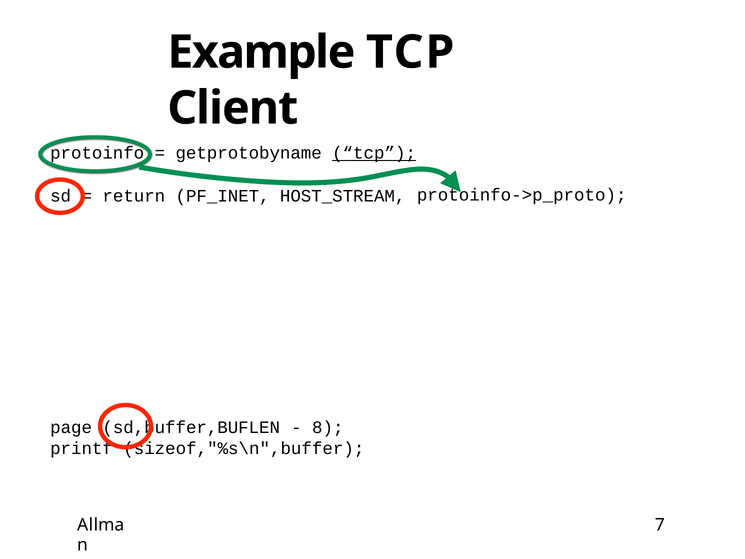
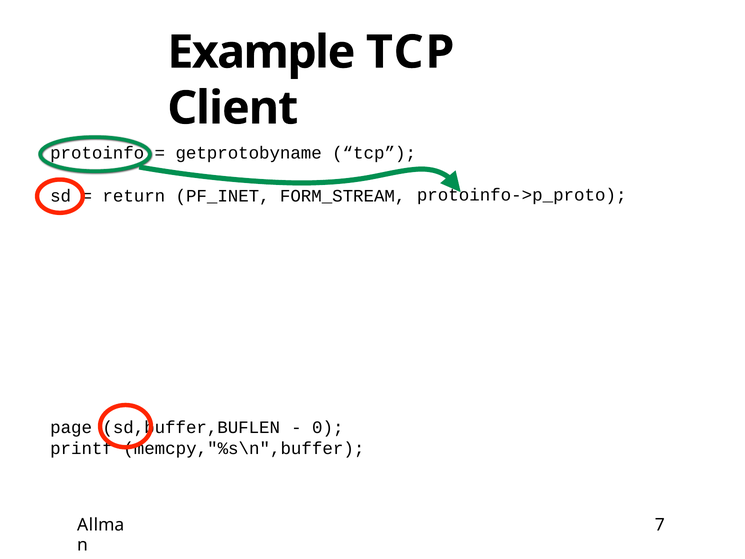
tcp at (374, 153) underline: present -> none
HOST_STREAM: HOST_STREAM -> FORM_STREAM
8: 8 -> 0
sizeof,"%s\n",buffer: sizeof,"%s\n",buffer -> memcpy,"%s\n",buffer
